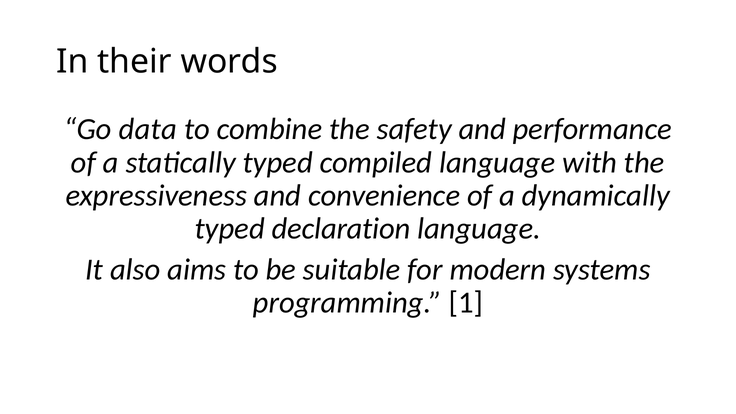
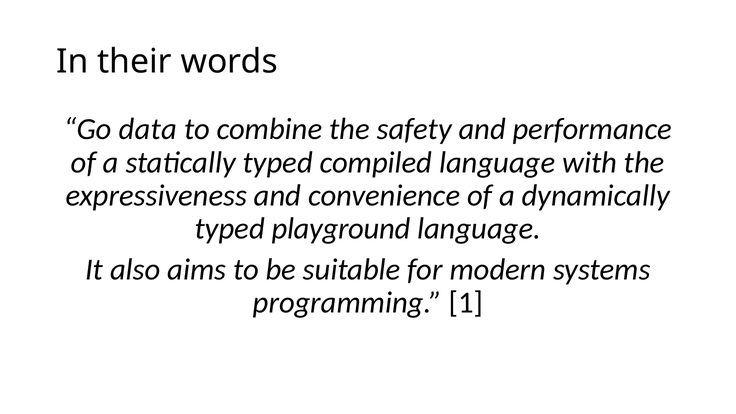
declaration: declaration -> playground
